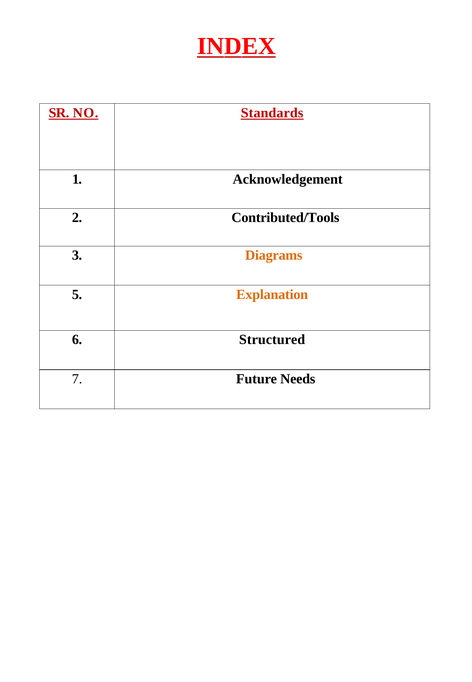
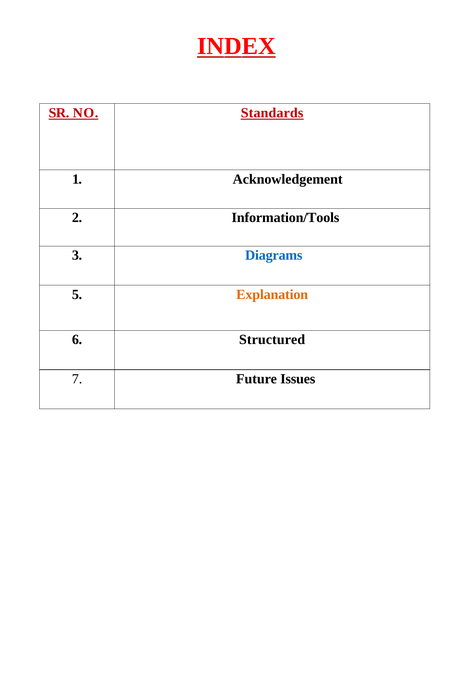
Contributed/Tools: Contributed/Tools -> Information/Tools
Diagrams colour: orange -> blue
Needs: Needs -> Issues
